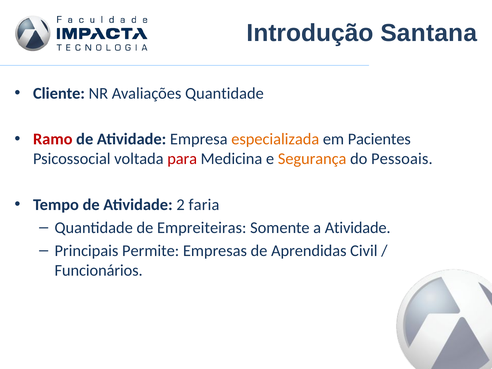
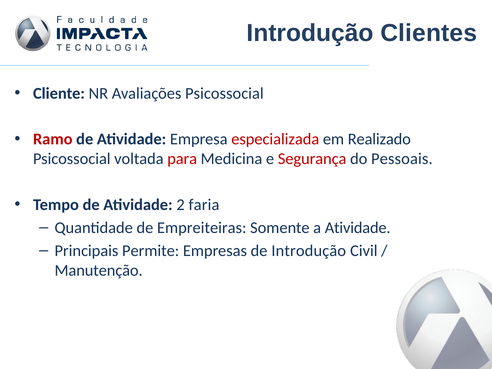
Santana: Santana -> Clientes
Avaliações Quantidade: Quantidade -> Psicossocial
especializada colour: orange -> red
Pacientes: Pacientes -> Realizado
Segurança colour: orange -> red
de Aprendidas: Aprendidas -> Introdução
Funcionários: Funcionários -> Manutenção
